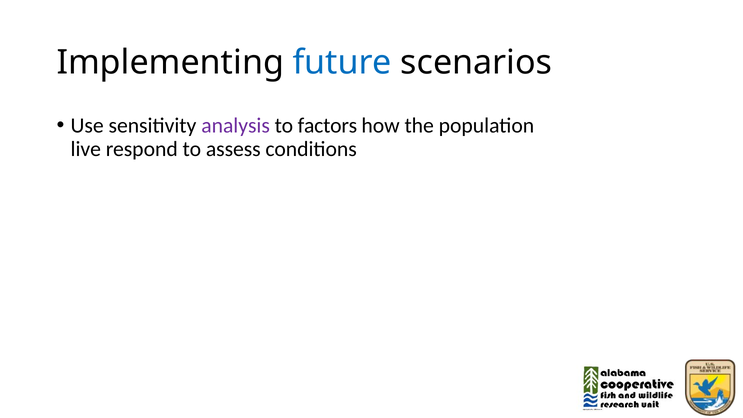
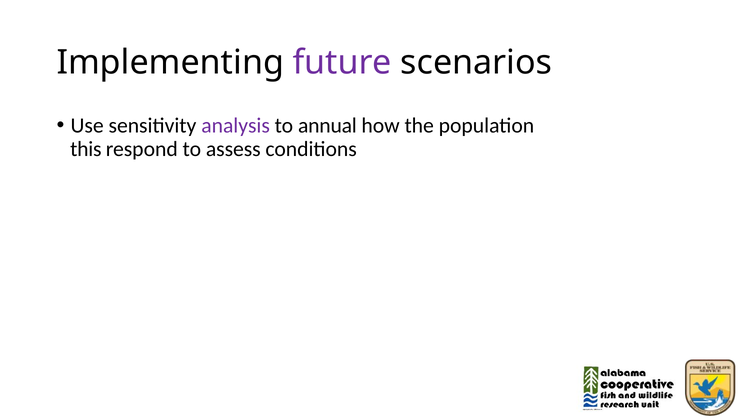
future colour: blue -> purple
factors: factors -> annual
live: live -> this
